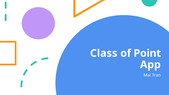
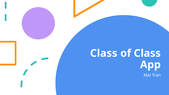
of Point: Point -> Class
